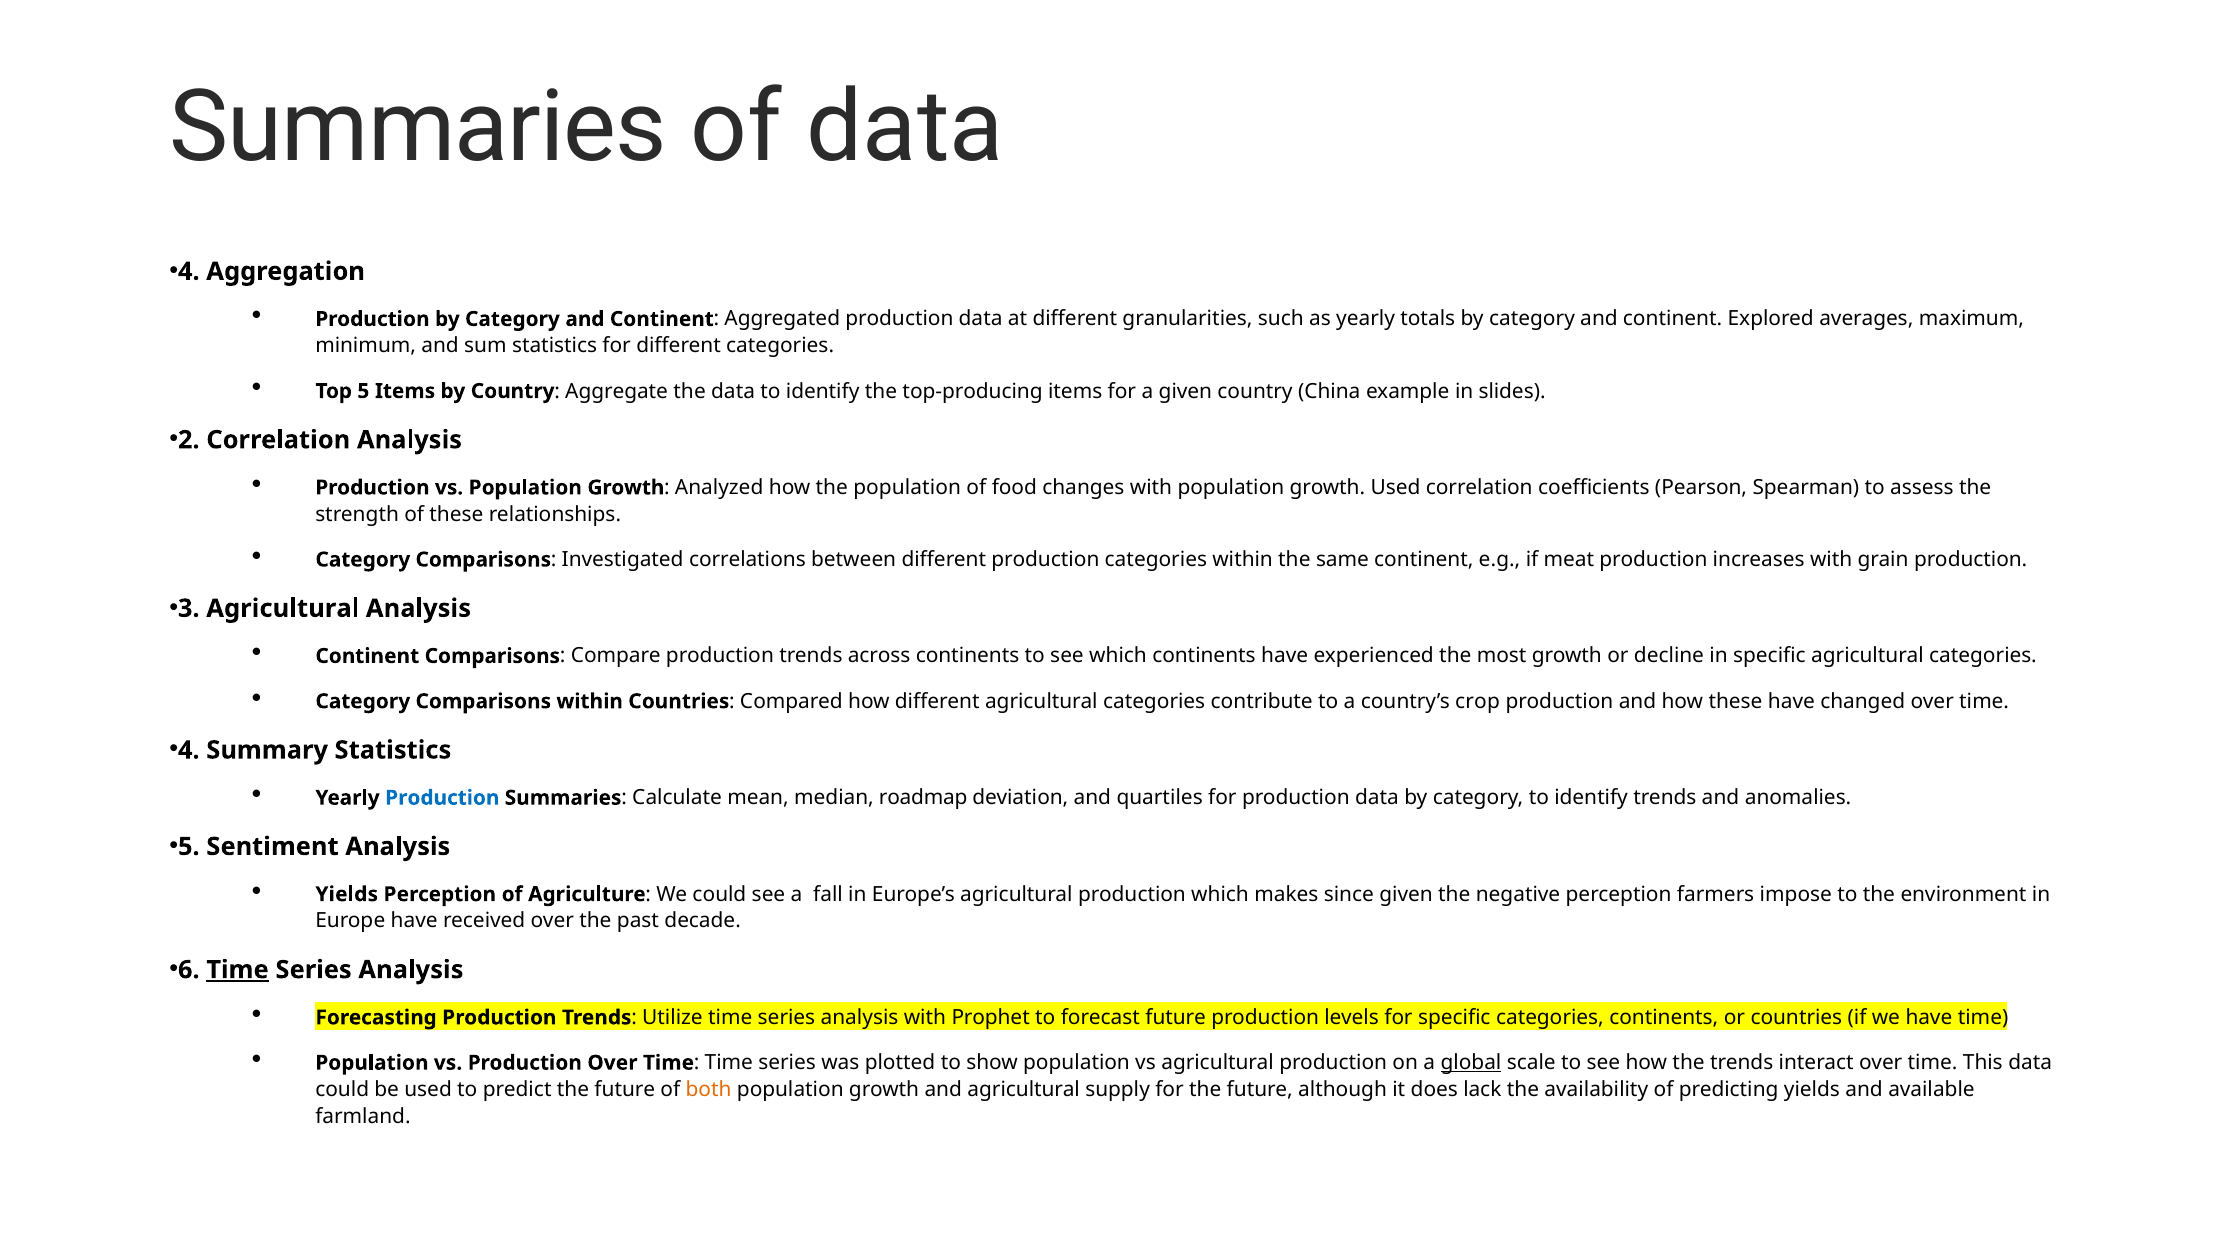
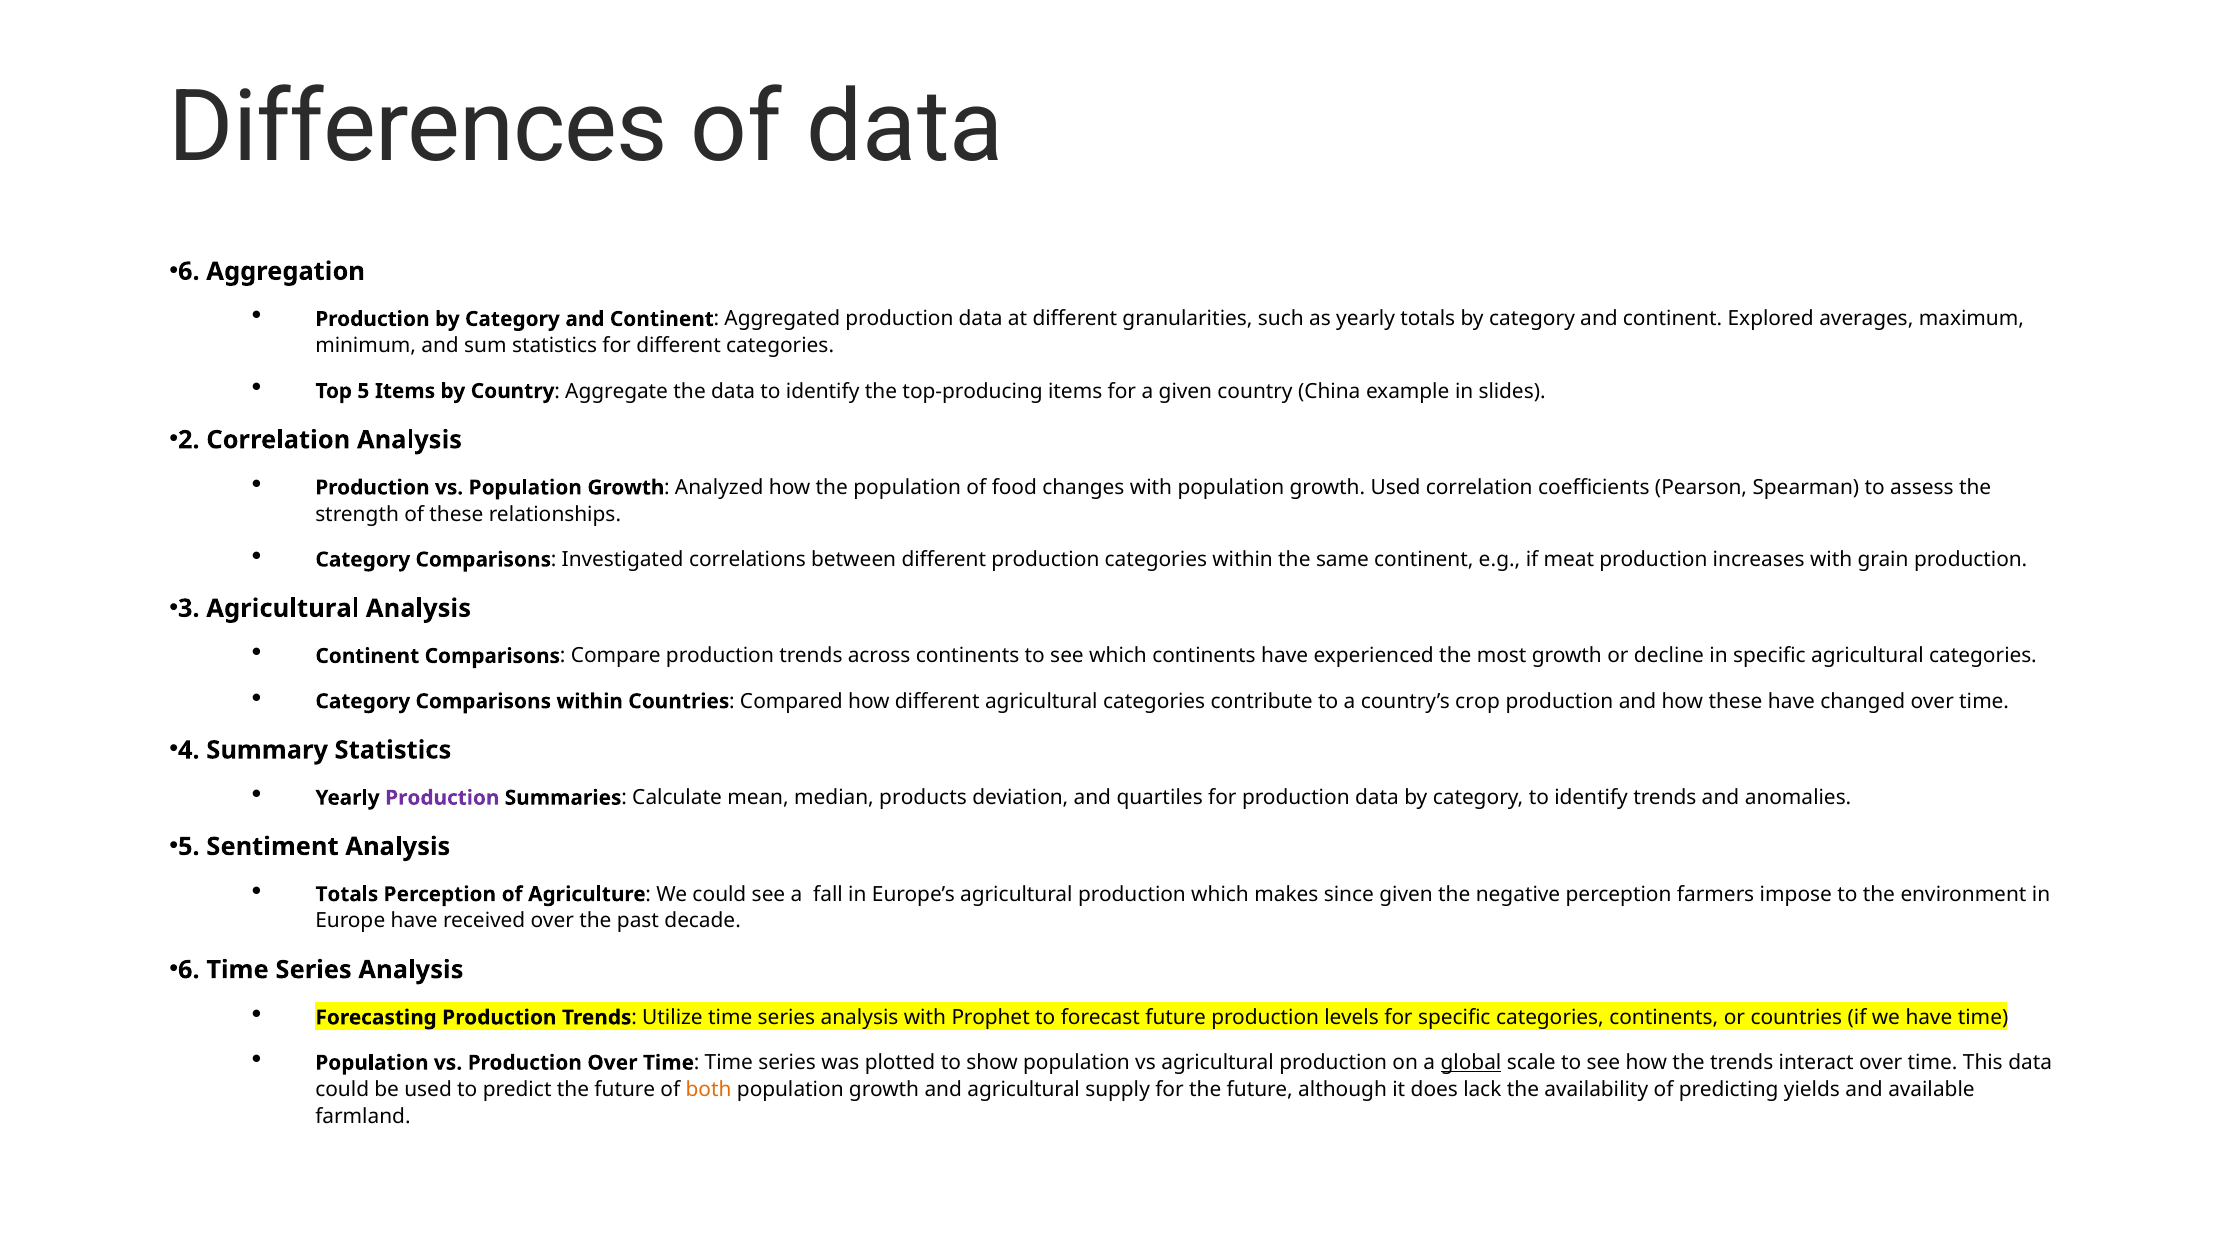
Summaries at (418, 128): Summaries -> Differences
4 at (189, 271): 4 -> 6
Production at (442, 798) colour: blue -> purple
roadmap: roadmap -> products
Yields at (347, 895): Yields -> Totals
Time at (237, 970) underline: present -> none
